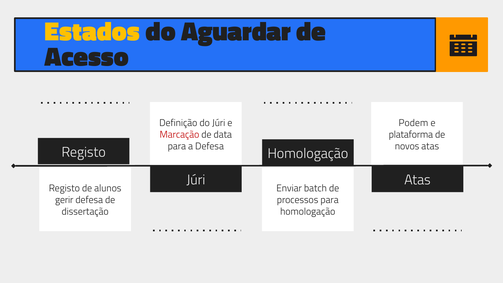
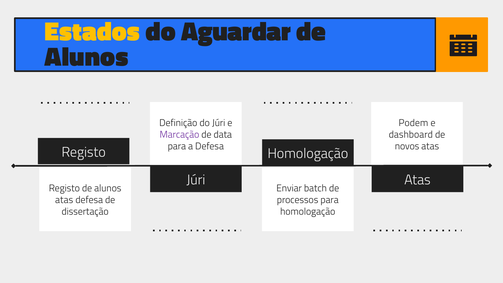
Acesso at (87, 57): Acesso -> Alunos
Marcação colour: red -> purple
plataforma: plataforma -> dashboard
gerir at (64, 200): gerir -> atas
